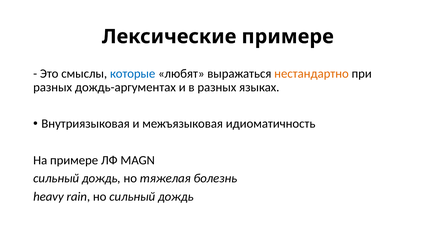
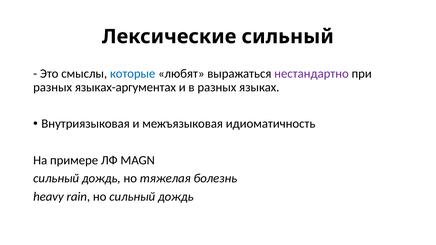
Лексические примере: примере -> сильный
нестандартно colour: orange -> purple
дождь-аргументах: дождь-аргументах -> языках-аргументах
